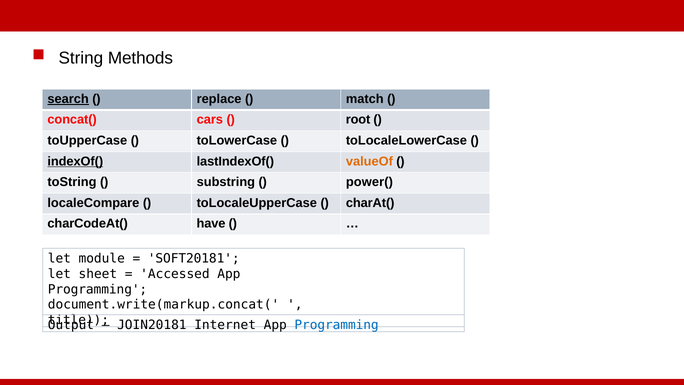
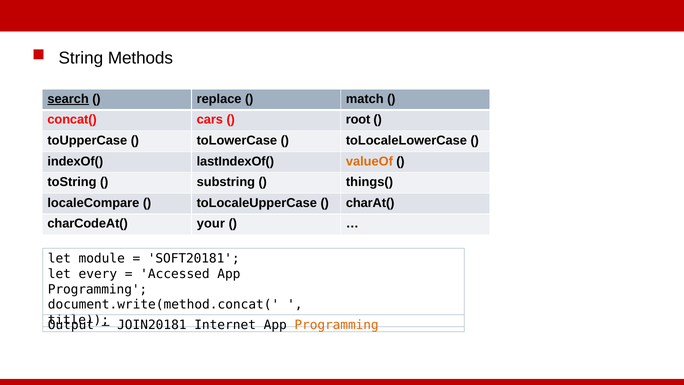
indexOf( underline: present -> none
power(: power( -> things(
have: have -> your
sheet: sheet -> every
document.write(markup.concat(: document.write(markup.concat( -> document.write(method.concat(
Programming at (337, 325) colour: blue -> orange
